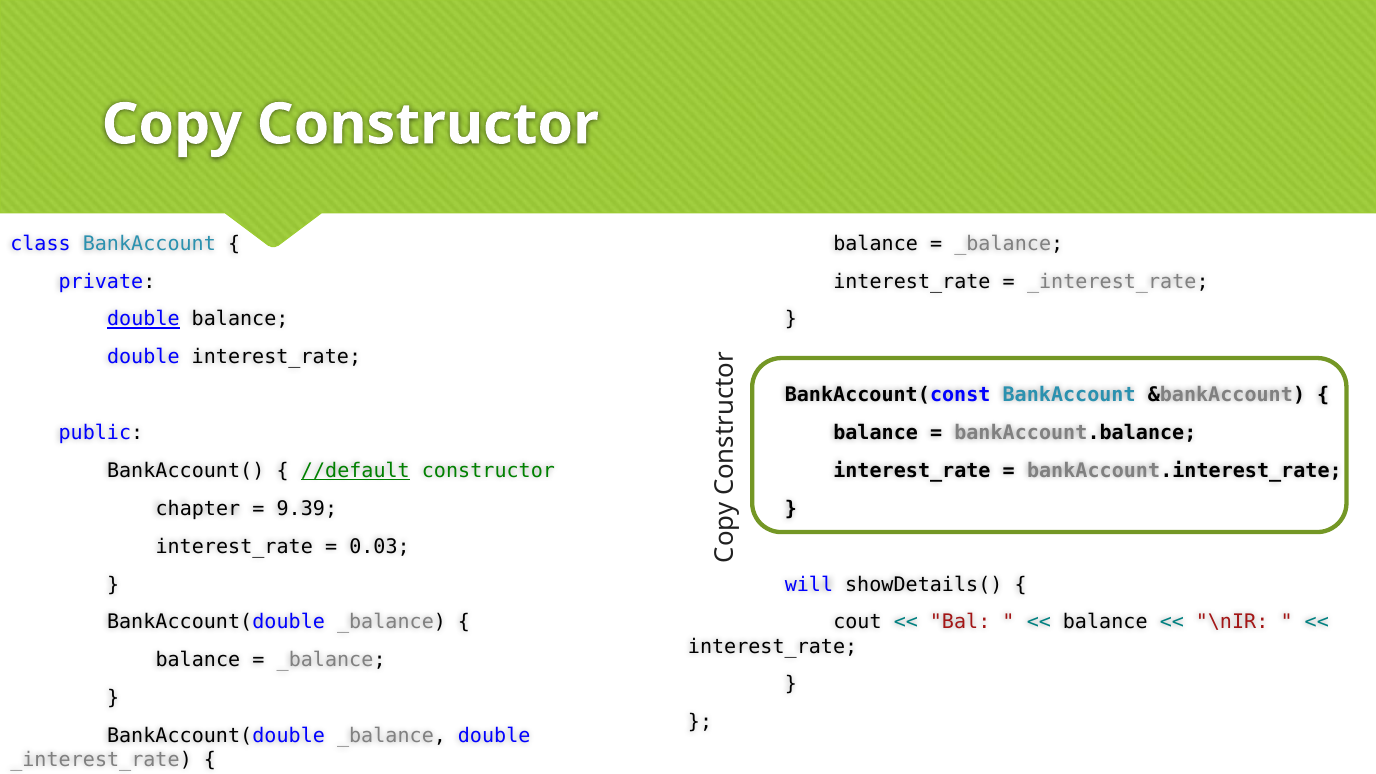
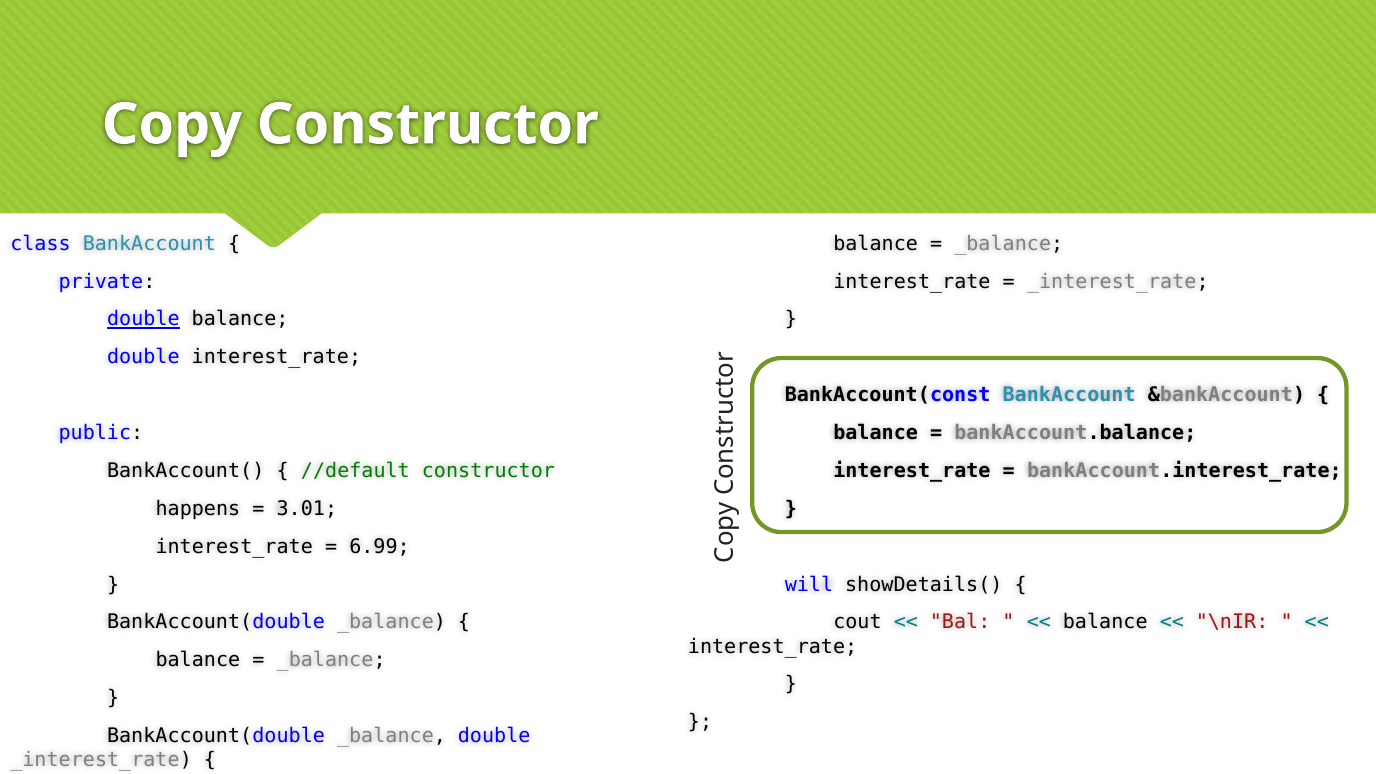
//default underline: present -> none
chapter: chapter -> happens
9.39: 9.39 -> 3.01
0.03: 0.03 -> 6.99
